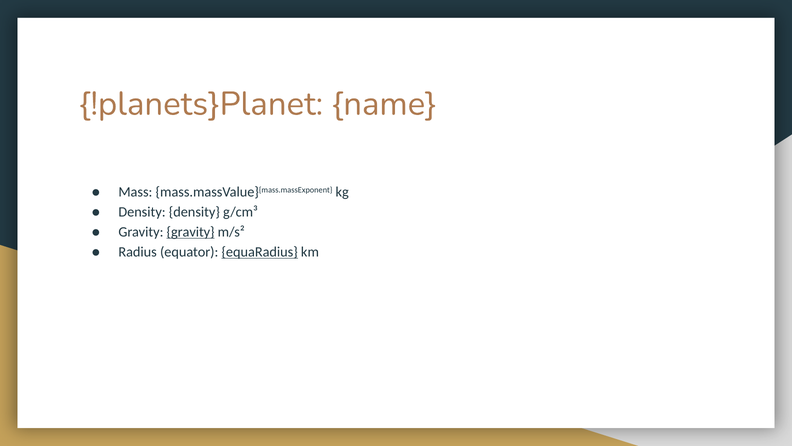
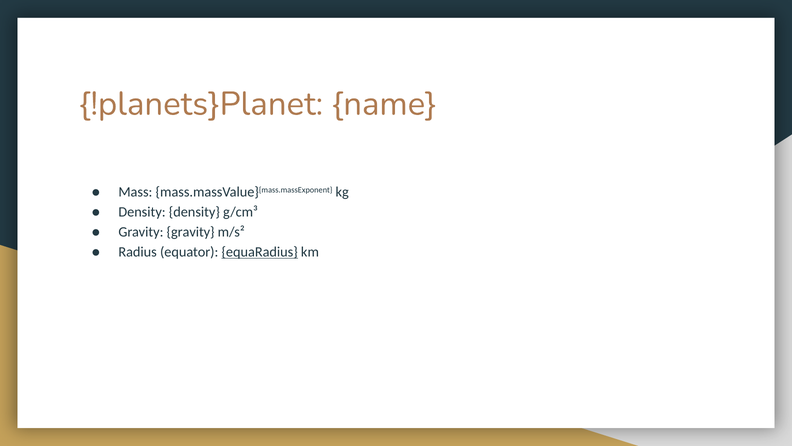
gravity at (191, 232) underline: present -> none
